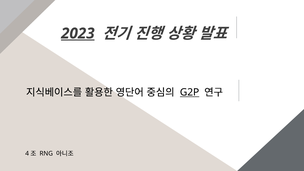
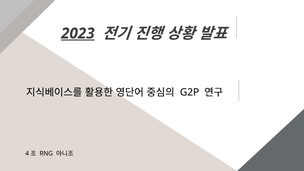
G2P underline: present -> none
